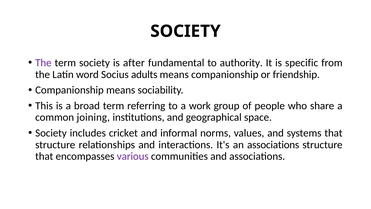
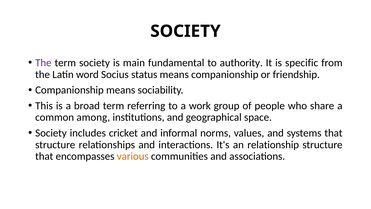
after: after -> main
adults: adults -> status
joining: joining -> among
an associations: associations -> relationship
various colour: purple -> orange
